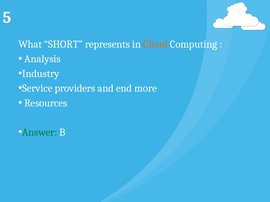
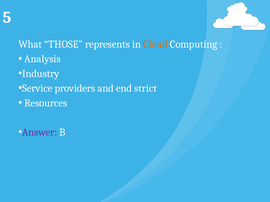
SHORT: SHORT -> THOSE
more: more -> strict
Answer colour: green -> purple
